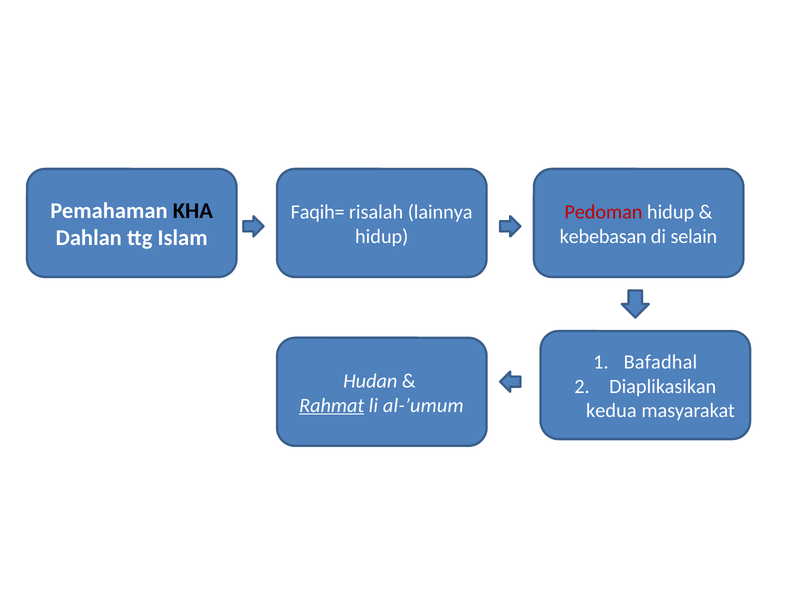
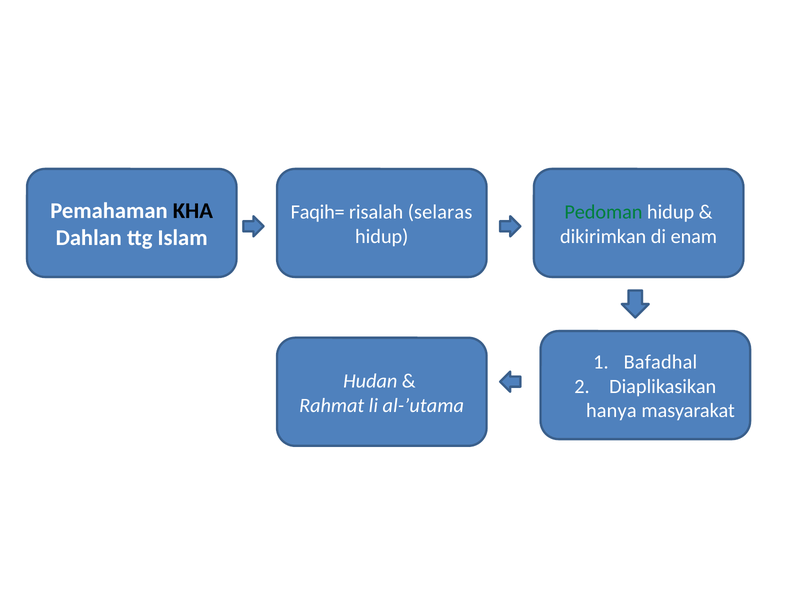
lainnya: lainnya -> selaras
Pedoman colour: red -> green
kebebasan: kebebasan -> dikirimkan
selain: selain -> enam
Rahmat underline: present -> none
al-’umum: al-’umum -> al-’utama
kedua: kedua -> hanya
